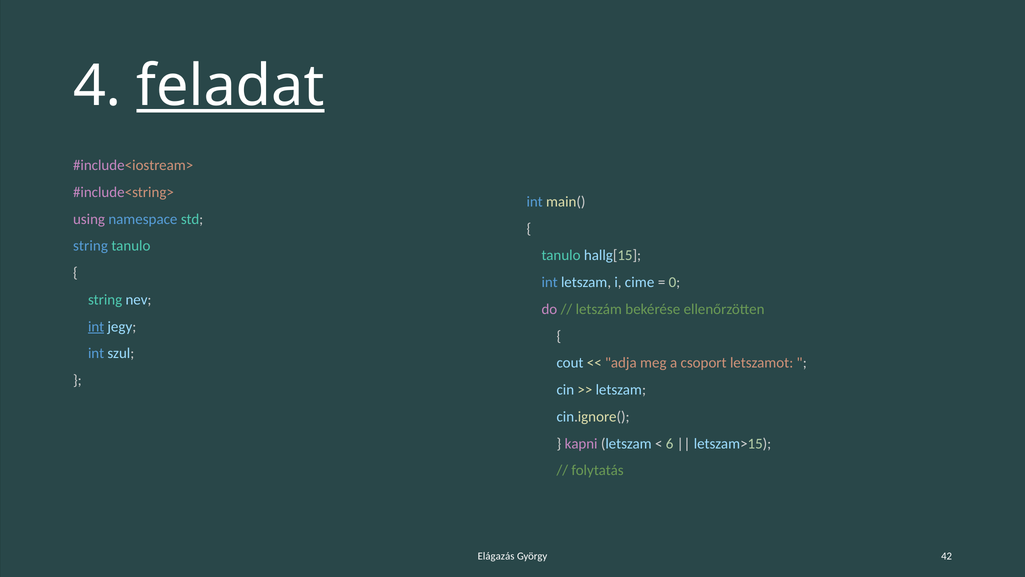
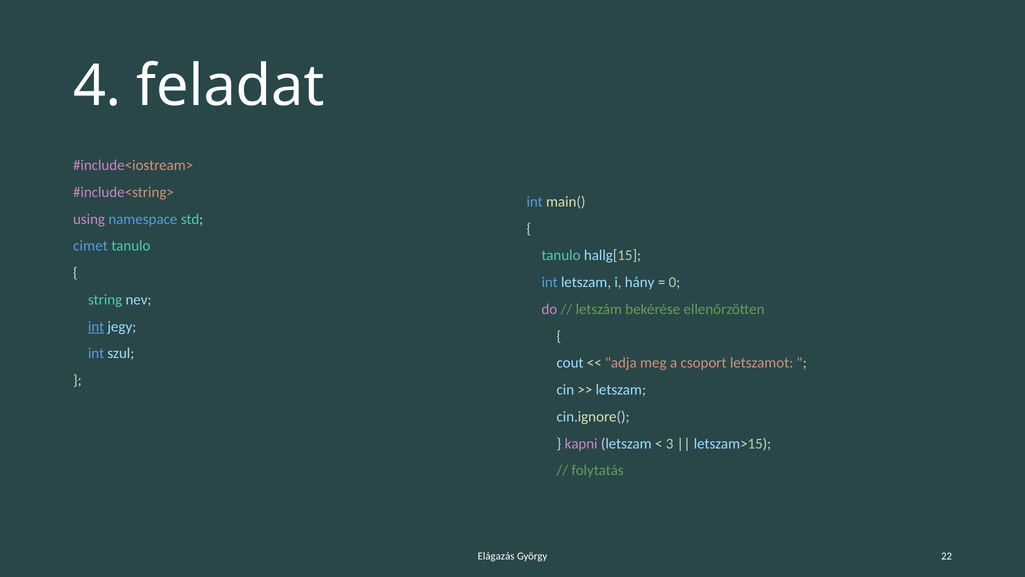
feladat underline: present -> none
string at (91, 246): string -> cimet
cime: cime -> hány
6: 6 -> 3
42: 42 -> 22
